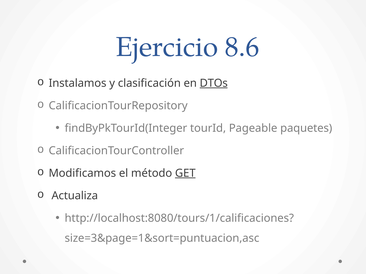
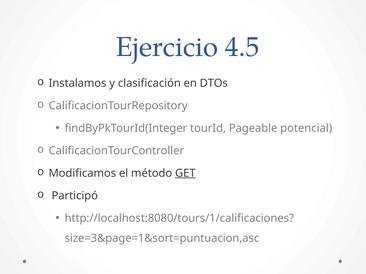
8.6: 8.6 -> 4.5
DTOs underline: present -> none
paquetes: paquetes -> potencial
Actualiza: Actualiza -> Participó
